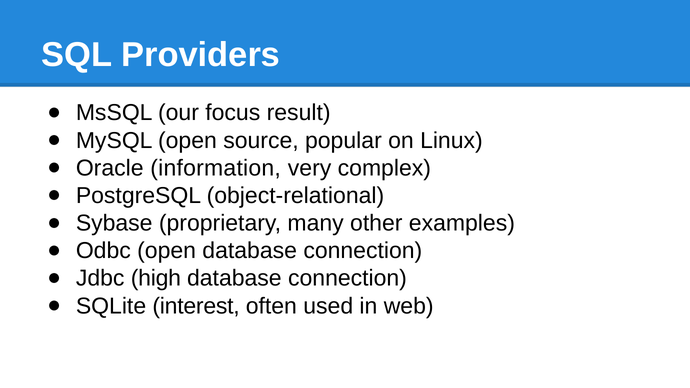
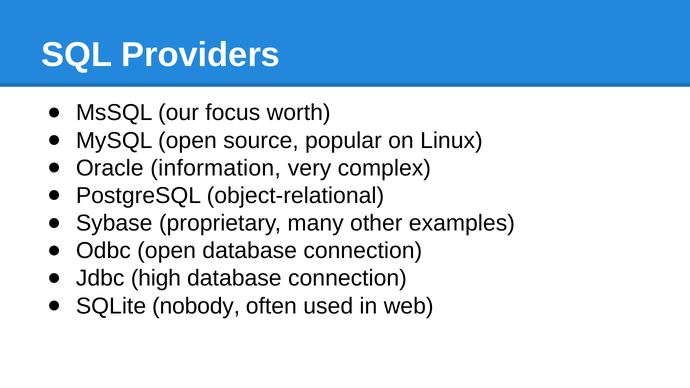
result: result -> worth
interest: interest -> nobody
